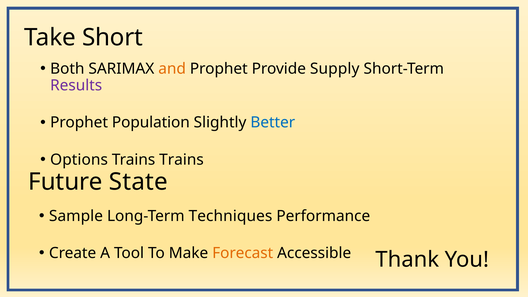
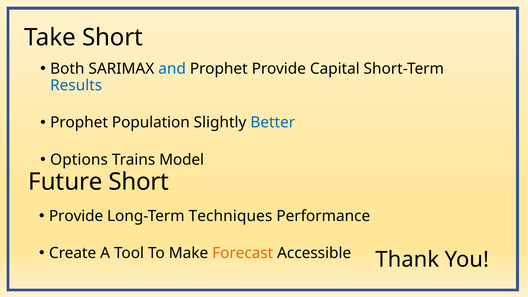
and colour: orange -> blue
Supply: Supply -> Capital
Results colour: purple -> blue
Trains Trains: Trains -> Model
Future State: State -> Short
Sample at (76, 216): Sample -> Provide
